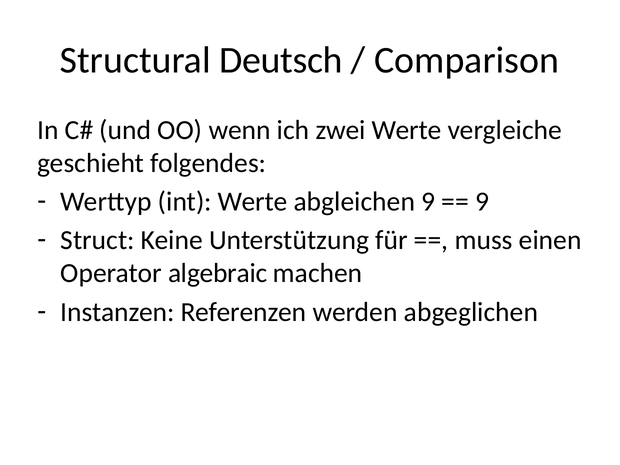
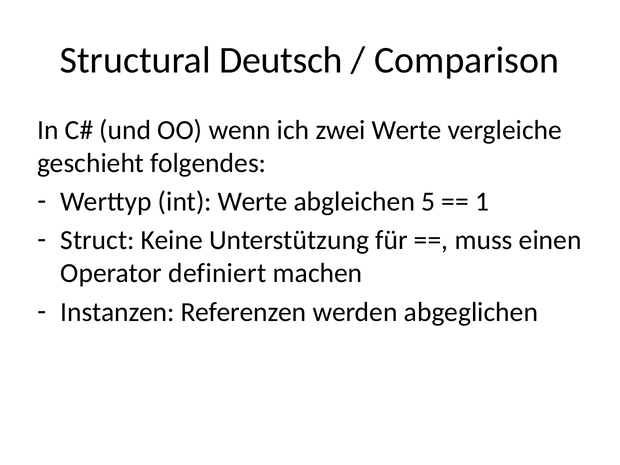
abgleichen 9: 9 -> 5
9 at (482, 202): 9 -> 1
algebraic: algebraic -> definiert
